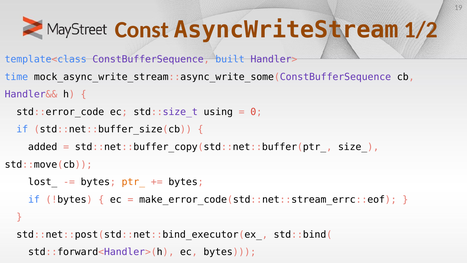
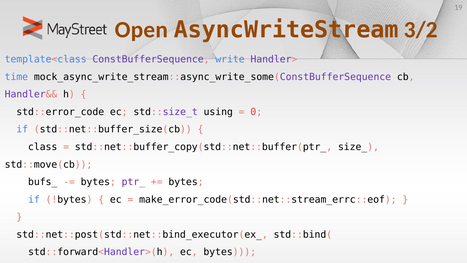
Const: Const -> Open
1/2: 1/2 -> 3/2
built: built -> write
added: added -> class
lost_: lost_ -> bufs_
ptr_ colour: orange -> purple
